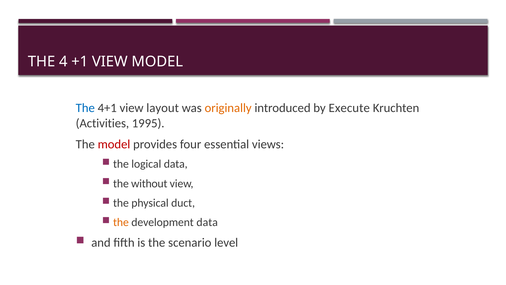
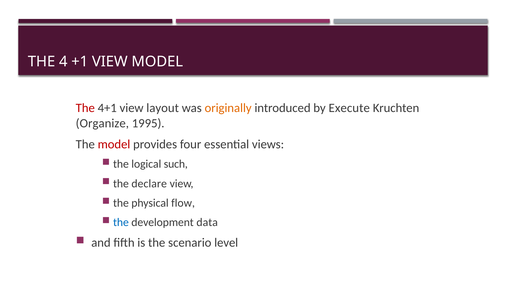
The at (85, 108) colour: blue -> red
Activities: Activities -> Organize
logical data: data -> such
without: without -> declare
duct: duct -> flow
the at (121, 222) colour: orange -> blue
